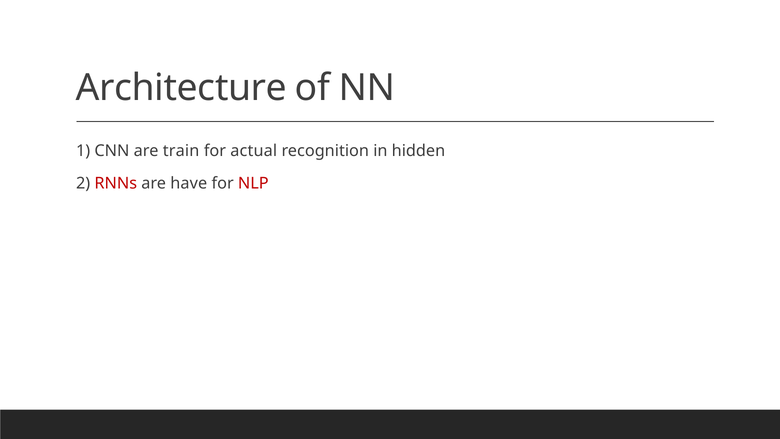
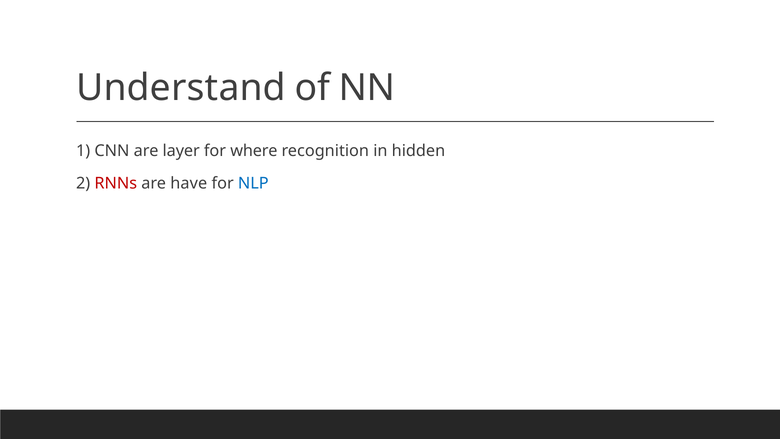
Architecture: Architecture -> Understand
train: train -> layer
actual: actual -> where
NLP colour: red -> blue
